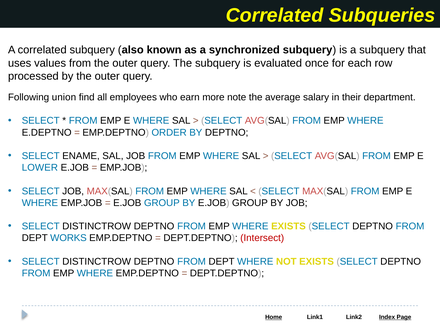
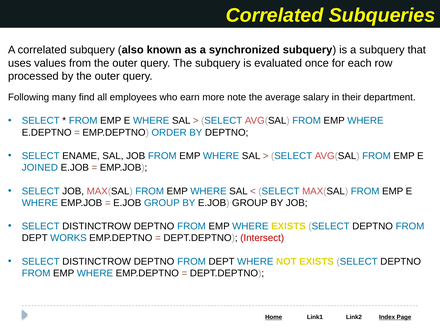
union: union -> many
LOWER: LOWER -> JOINED
